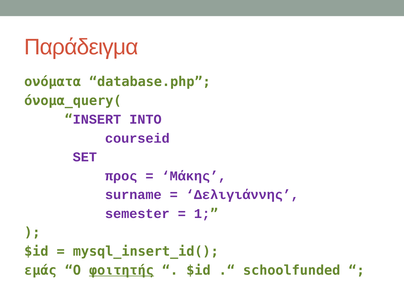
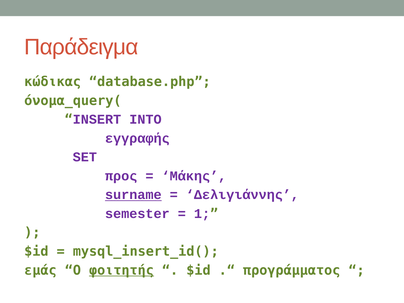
ονόματα: ονόματα -> κώδικας
courseid: courseid -> εγγραφής
surname underline: none -> present
schoolfunded: schoolfunded -> προγράμματος
